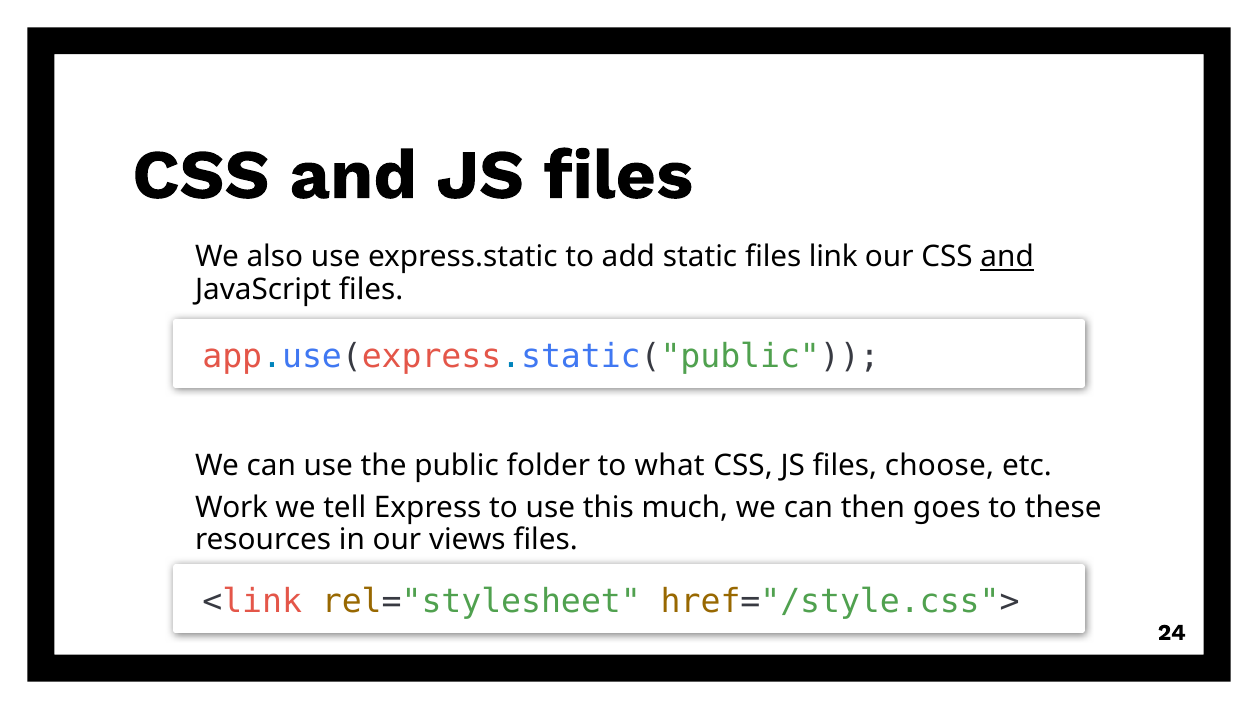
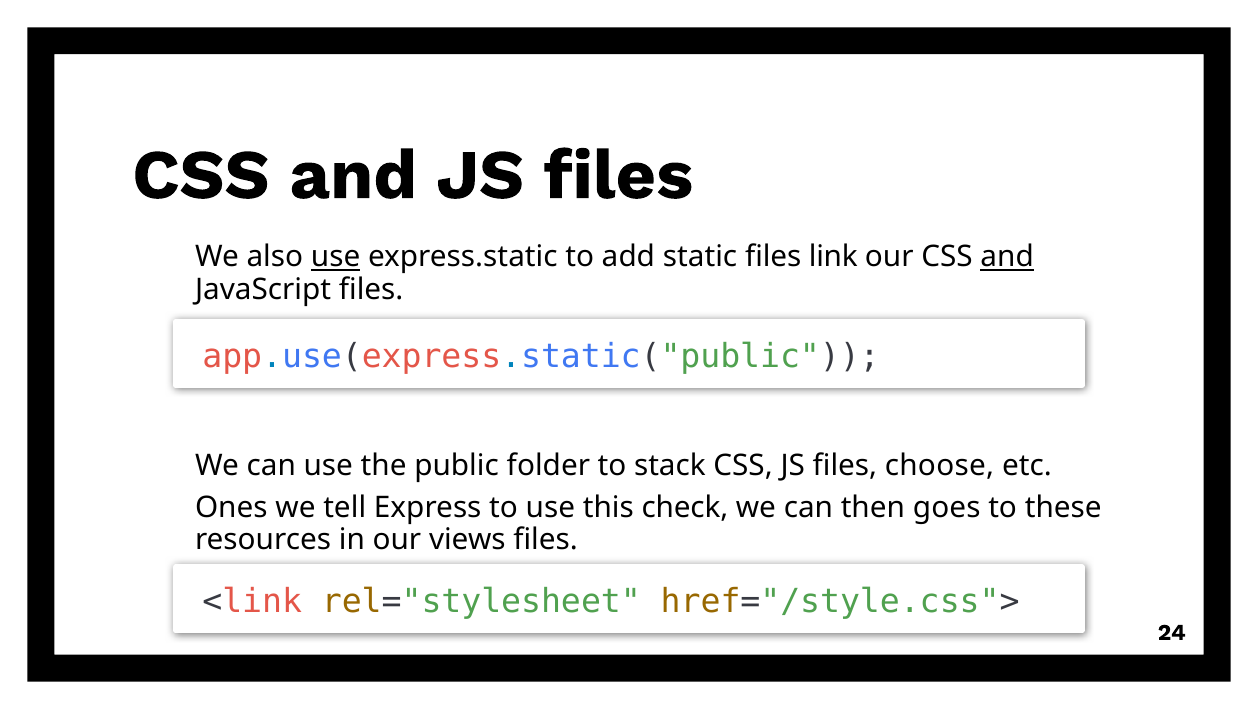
use at (336, 257) underline: none -> present
what: what -> stack
Work: Work -> Ones
much: much -> check
